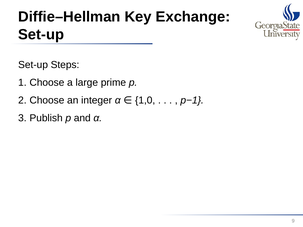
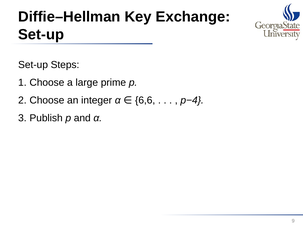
1,0: 1,0 -> 6,6
p−1: p−1 -> p−4
